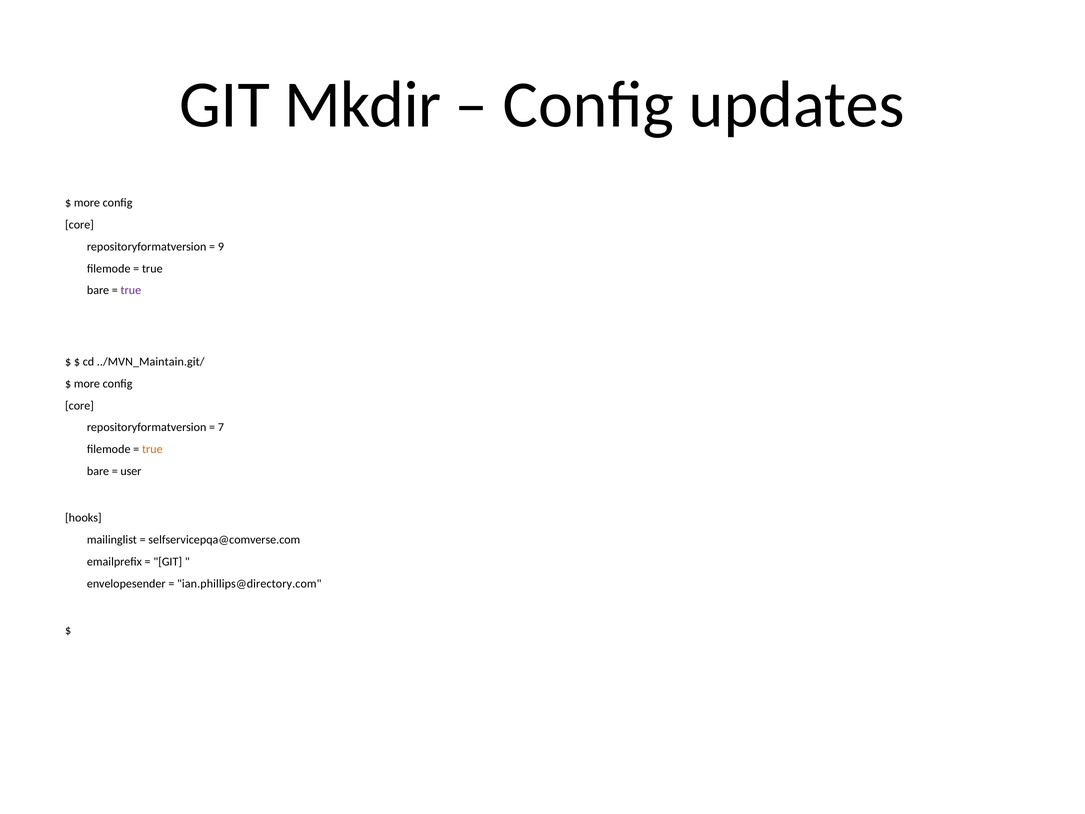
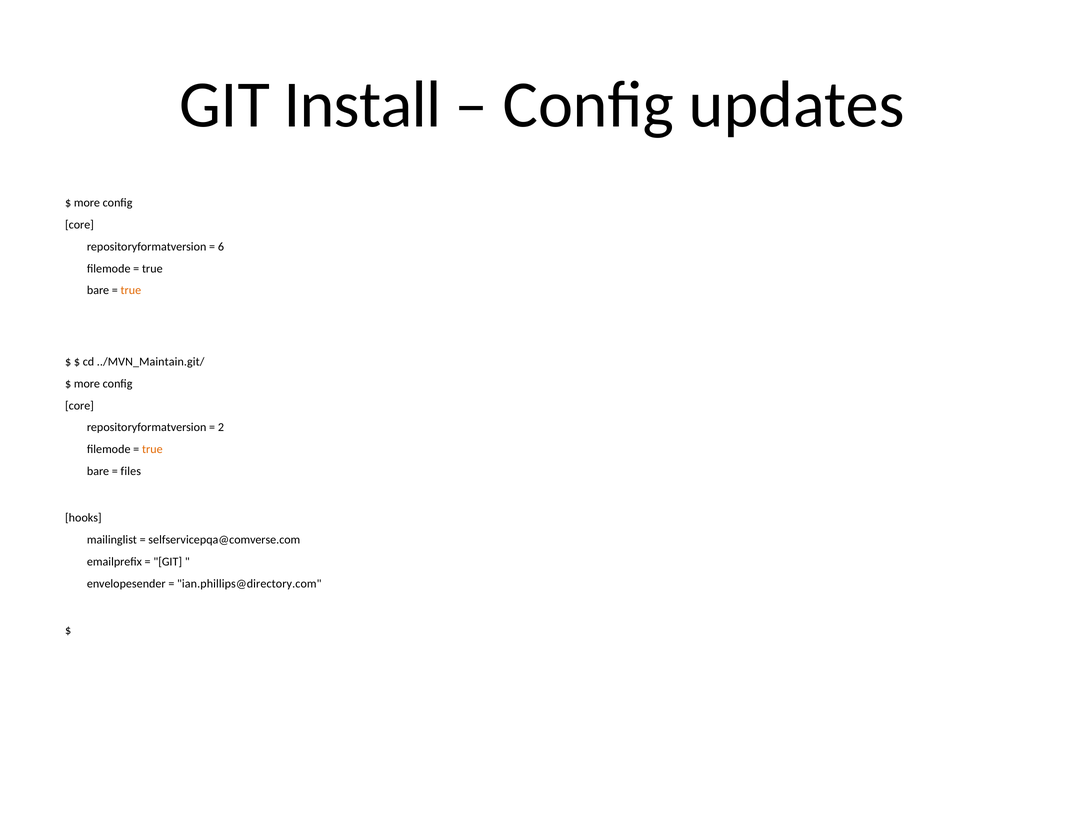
Mkdir: Mkdir -> Install
9: 9 -> 6
true at (131, 290) colour: purple -> orange
7: 7 -> 2
user: user -> files
